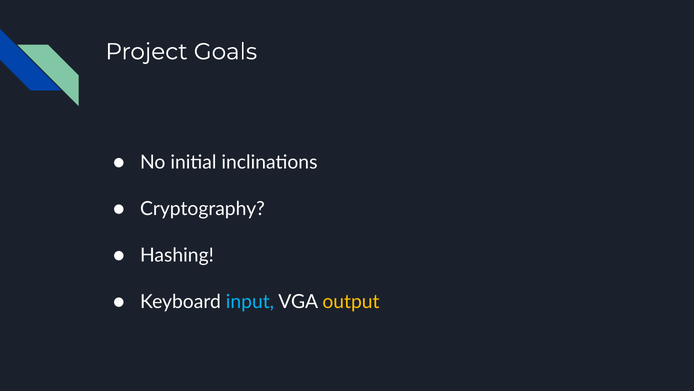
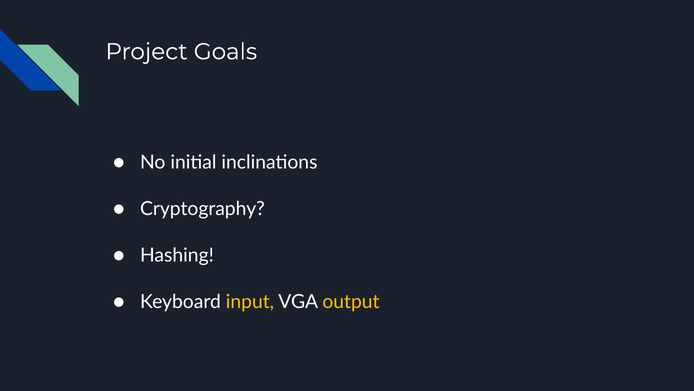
input colour: light blue -> yellow
